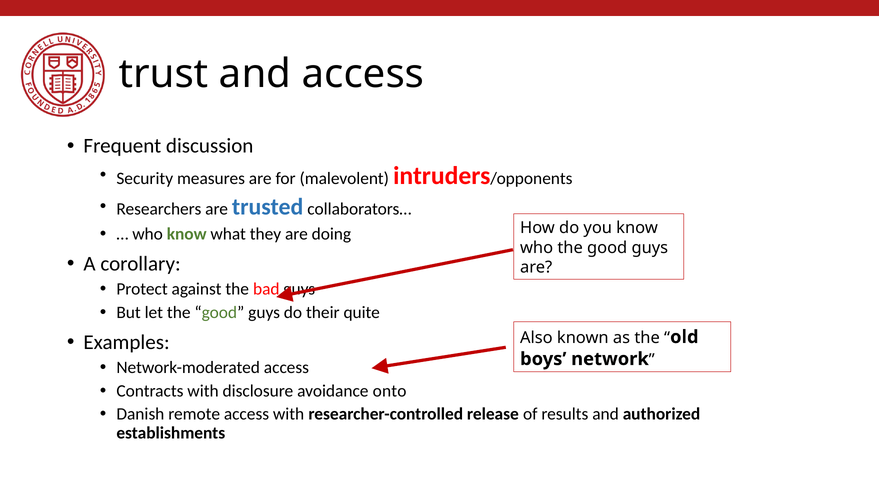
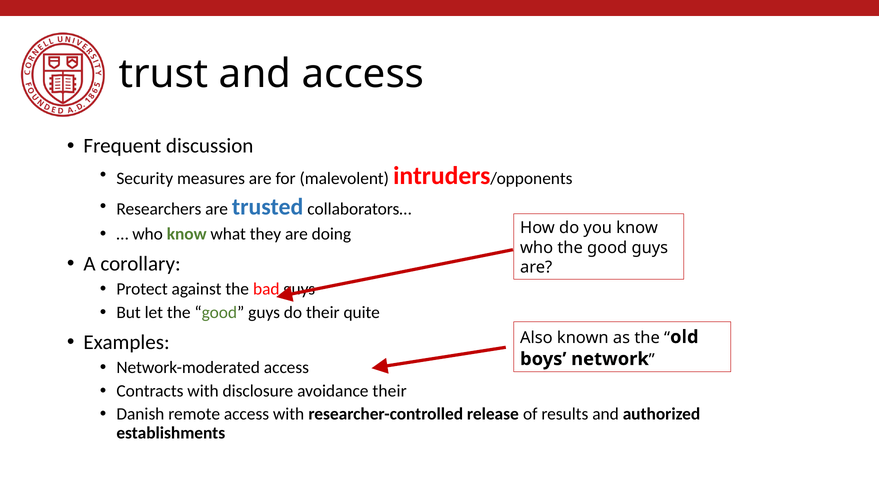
avoidance onto: onto -> their
